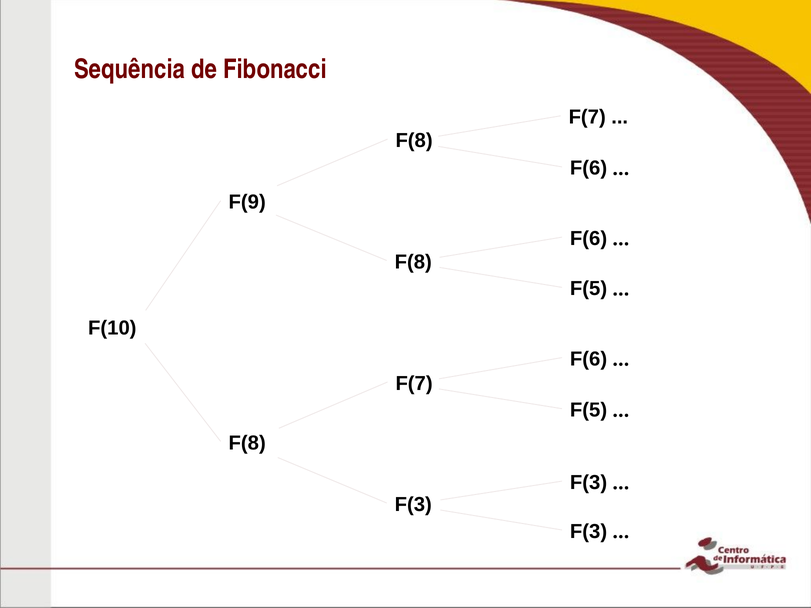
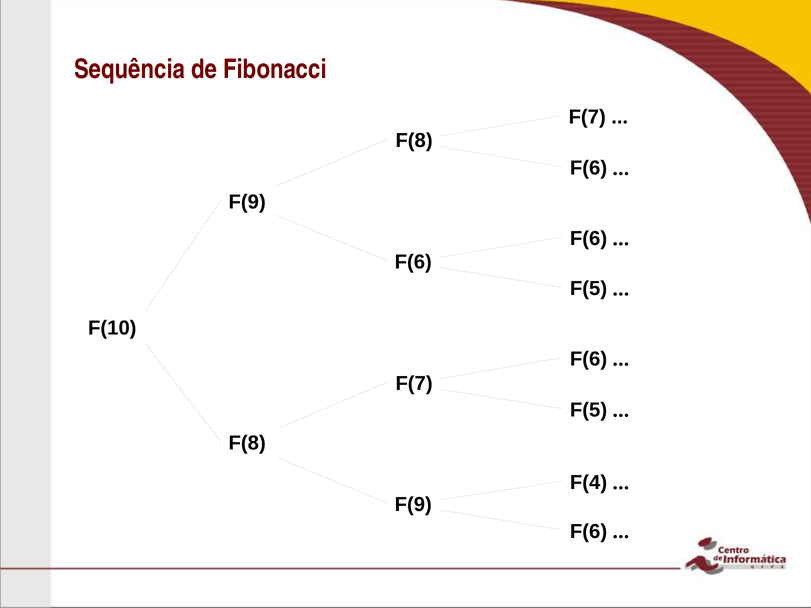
F(8 at (413, 262): F(8 -> F(6
F(3 at (589, 483): F(3 -> F(4
F(3 at (413, 505): F(3 -> F(9
F(3 at (589, 532): F(3 -> F(6
